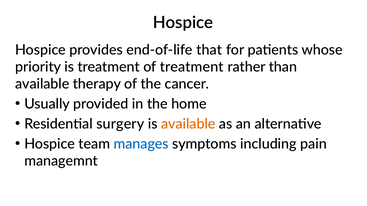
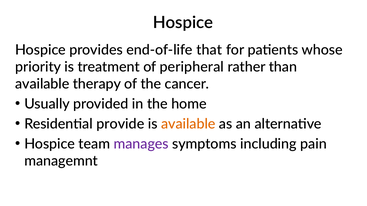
of treatment: treatment -> peripheral
surgery: surgery -> provide
manages colour: blue -> purple
